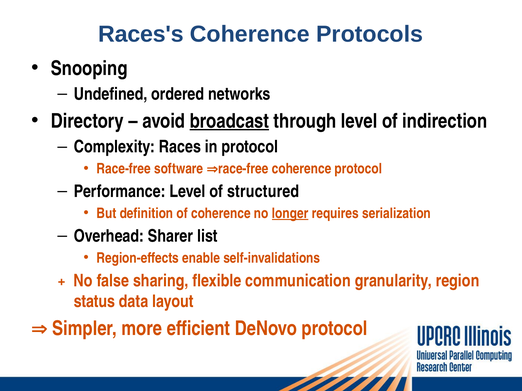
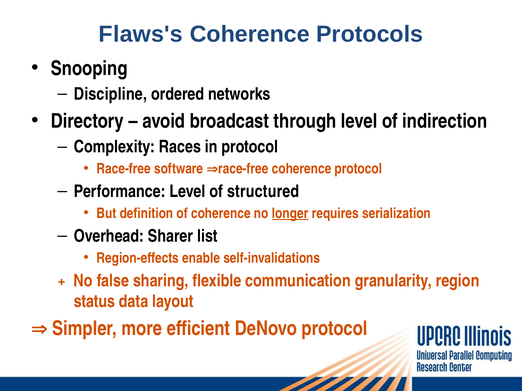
Races's: Races's -> Flaws's
Undefined: Undefined -> Discipline
broadcast underline: present -> none
